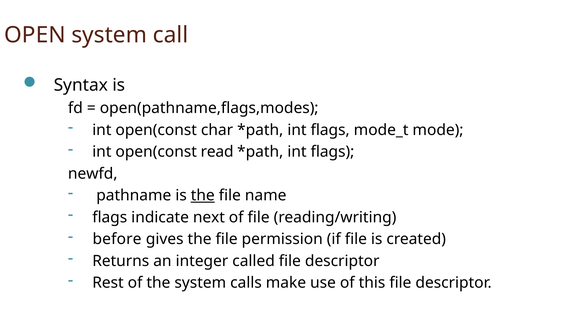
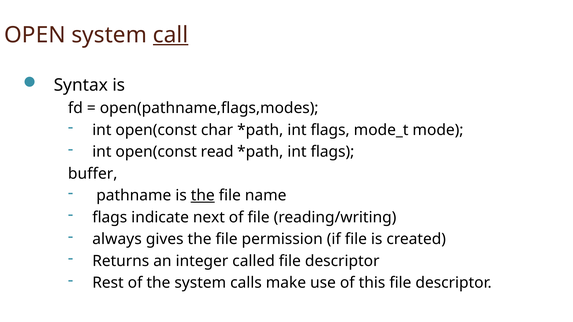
call underline: none -> present
newfd: newfd -> buffer
before: before -> always
